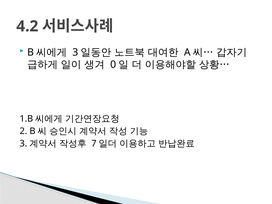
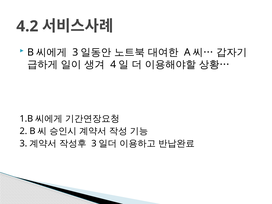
0: 0 -> 4
7 at (94, 144): 7 -> 3
